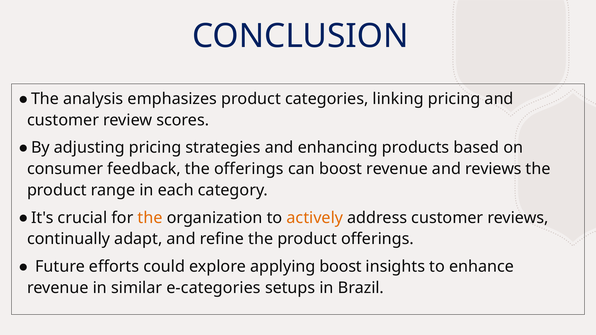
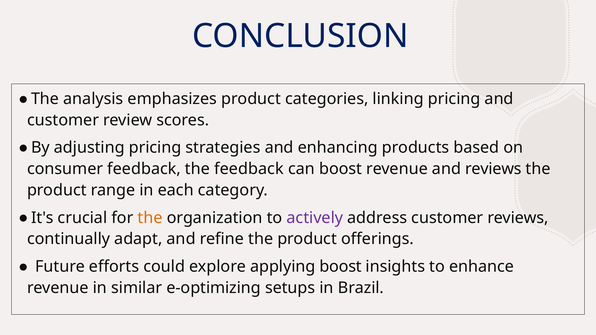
the offerings: offerings -> feedback
actively colour: orange -> purple
e-categories: e-categories -> e-optimizing
